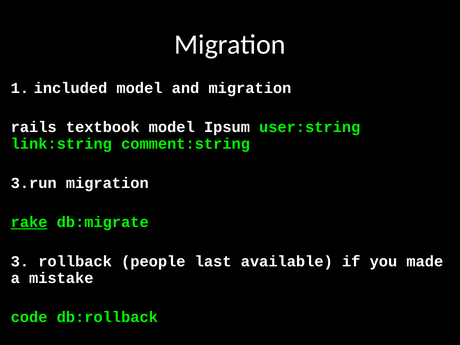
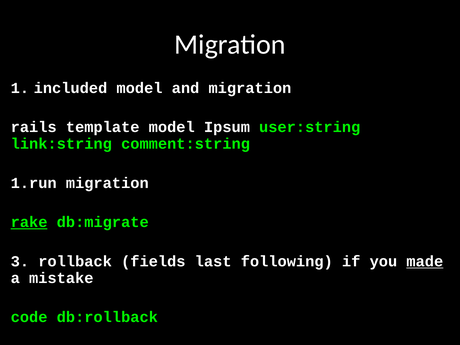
textbook: textbook -> template
3.run: 3.run -> 1.run
people: people -> fields
available: available -> following
made underline: none -> present
